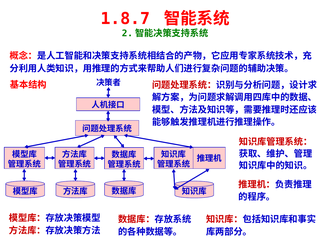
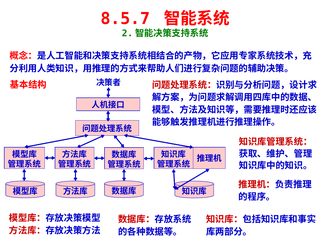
1.8.7: 1.8.7 -> 8.5.7
